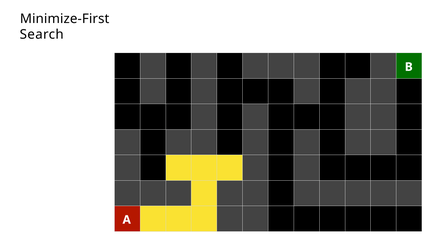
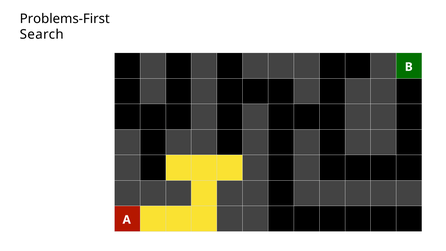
Minimize-First: Minimize-First -> Problems-First
